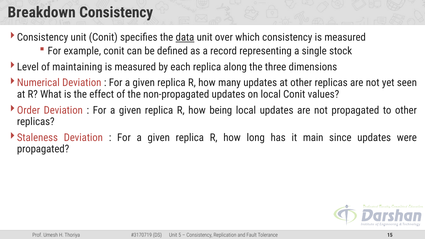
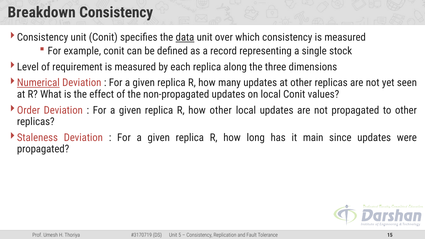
maintaining: maintaining -> requirement
Numerical underline: none -> present
how being: being -> other
